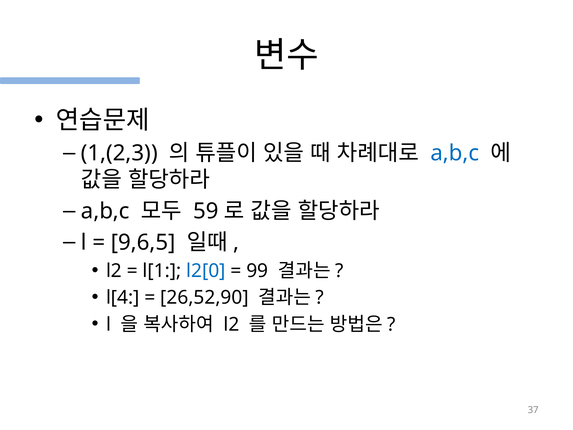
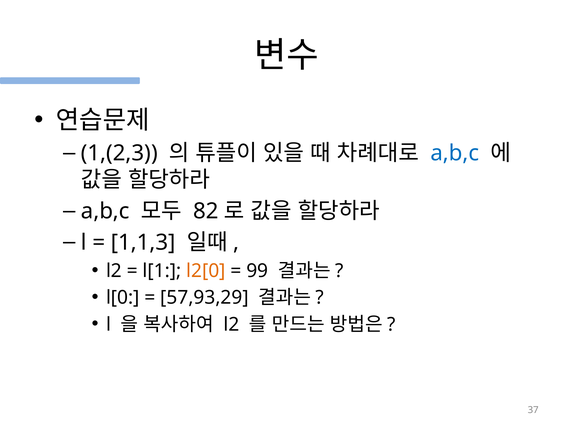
59: 59 -> 82
9,6,5: 9,6,5 -> 1,1,3
l2[0 colour: blue -> orange
l[4: l[4 -> l[0
26,52,90: 26,52,90 -> 57,93,29
